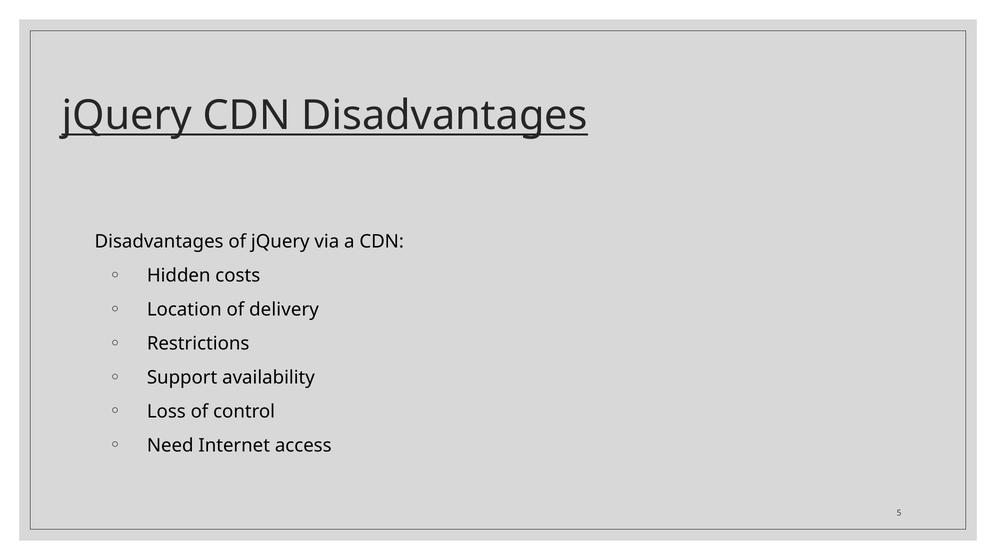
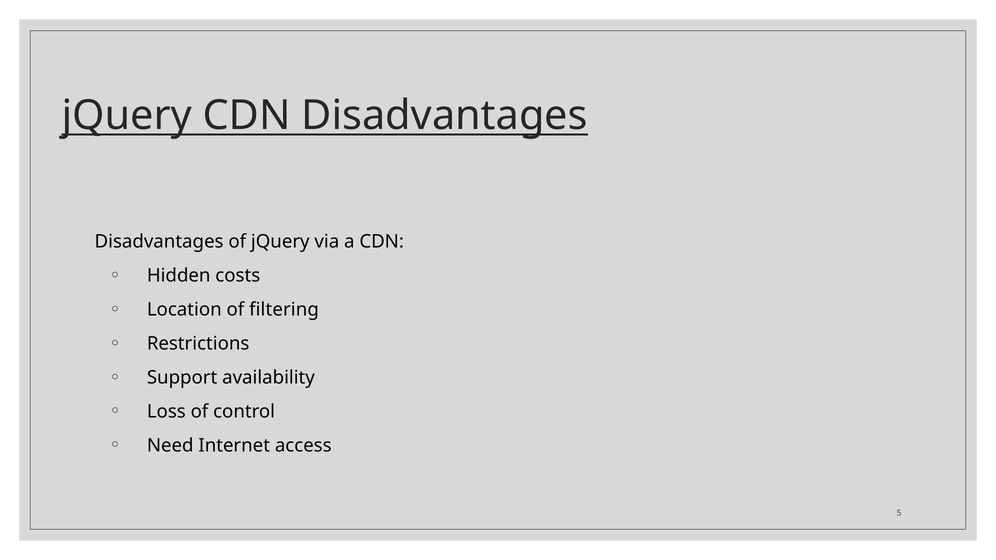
delivery: delivery -> filtering
